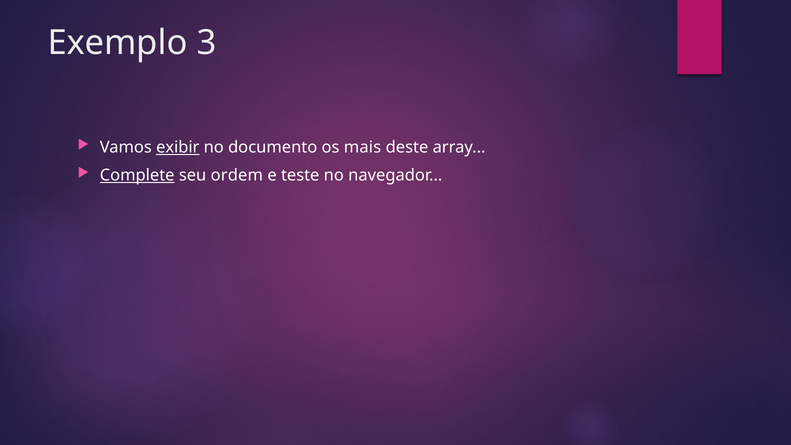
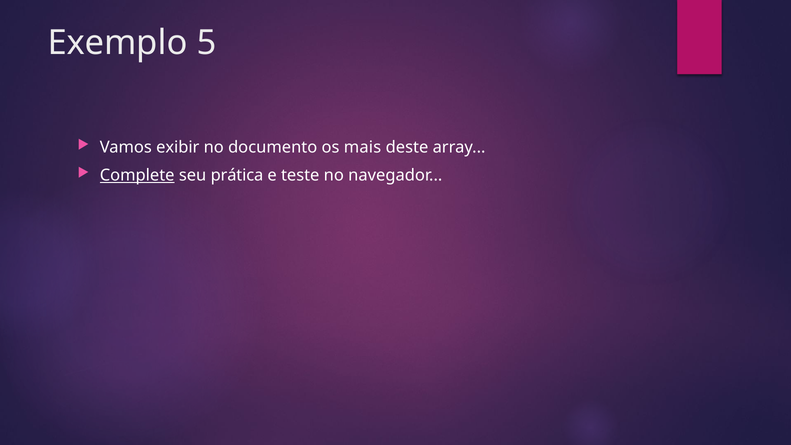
3: 3 -> 5
exibir underline: present -> none
ordem: ordem -> prática
